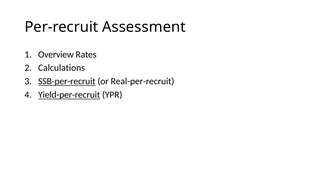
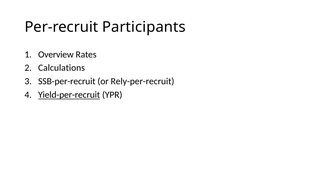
Assessment: Assessment -> Participants
SSB-per-recruit underline: present -> none
Real-per-recruit: Real-per-recruit -> Rely-per-recruit
